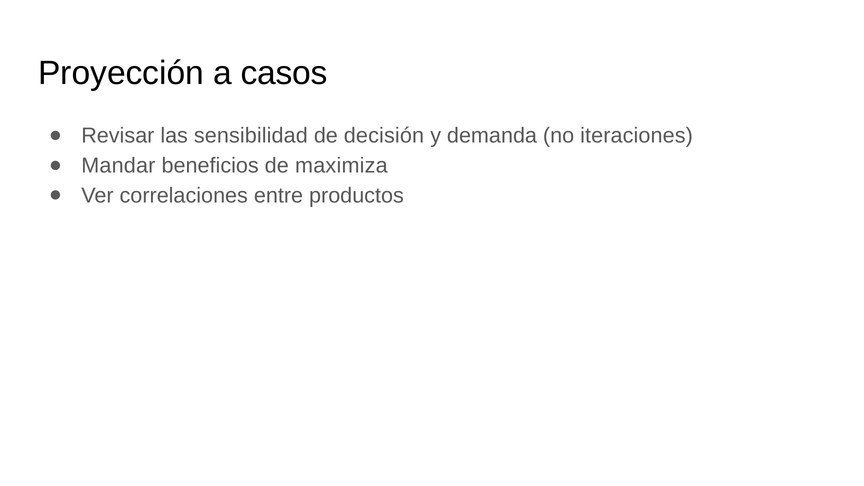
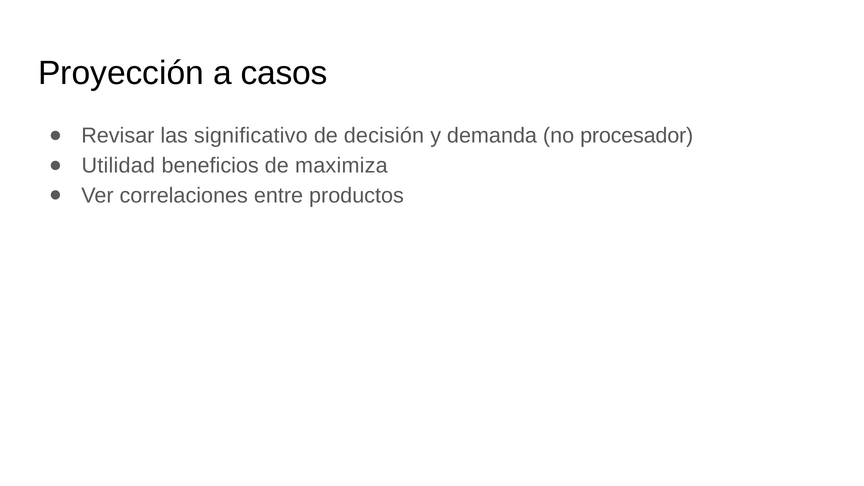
sensibilidad: sensibilidad -> significativo
iteraciones: iteraciones -> procesador
Mandar: Mandar -> Utilidad
